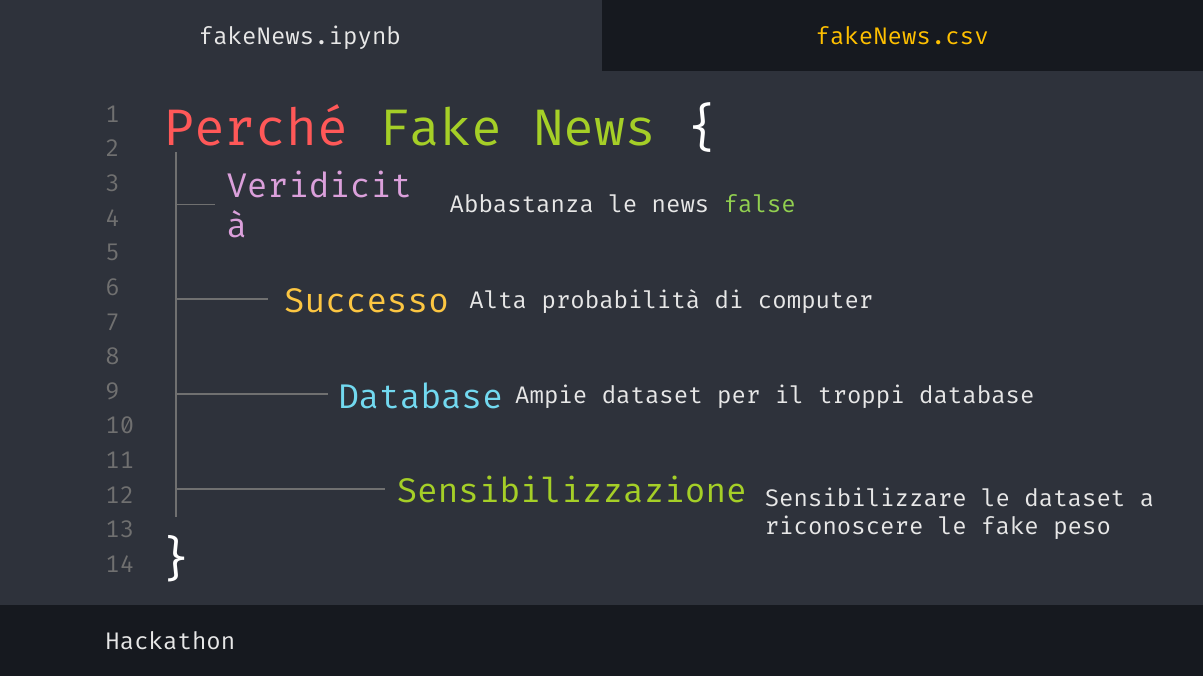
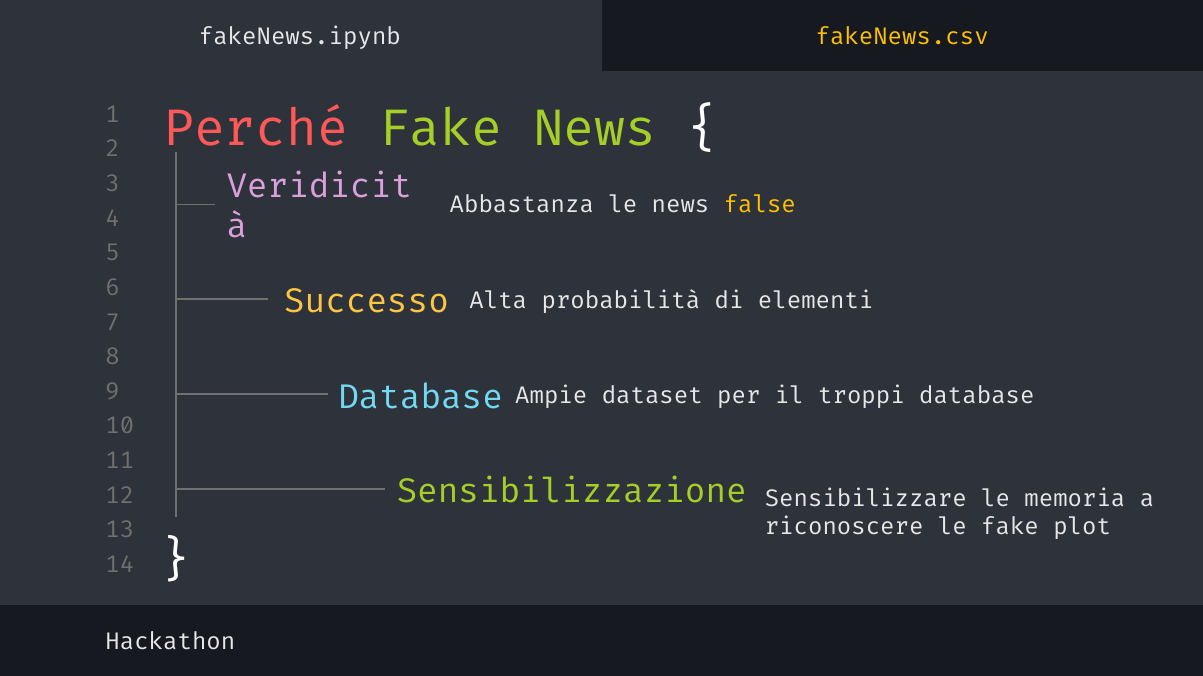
false colour: light green -> yellow
computer: computer -> elementi
le dataset: dataset -> memoria
peso: peso -> plot
